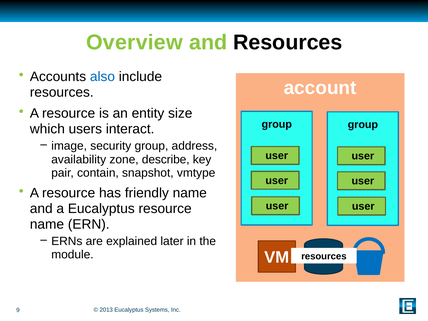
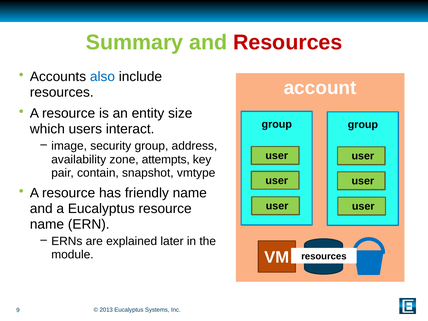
Overview: Overview -> Summary
Resources at (288, 43) colour: black -> red
describe: describe -> attempts
